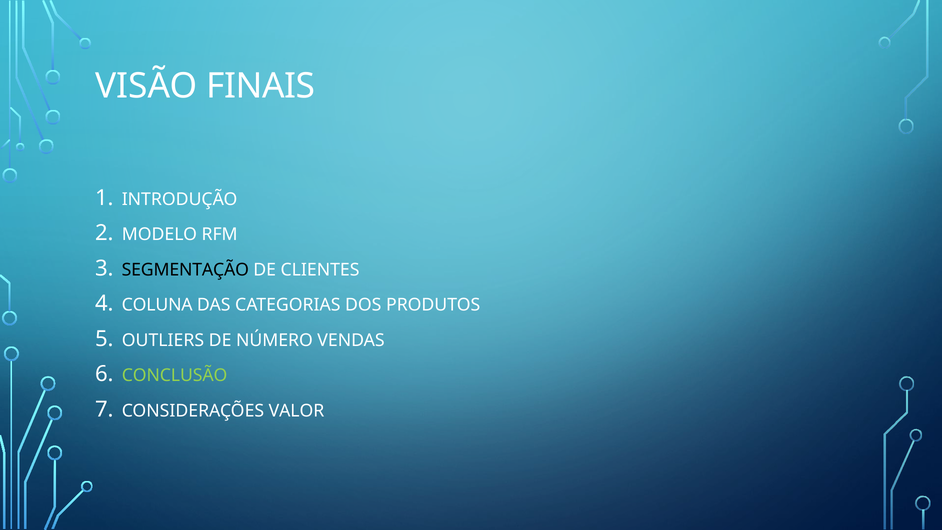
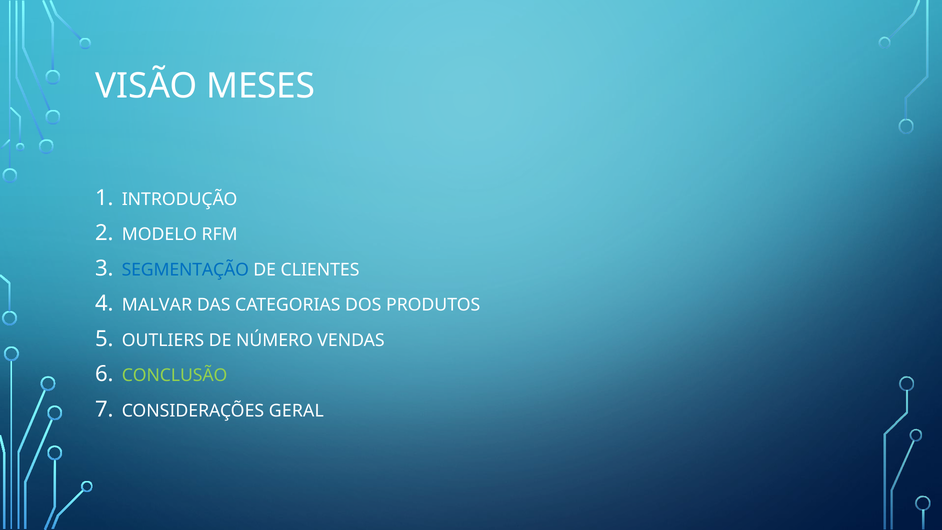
FINAIS: FINAIS -> MESES
SEGMENTAÇÃO colour: black -> blue
COLUNA: COLUNA -> MALVAR
VALOR: VALOR -> GERAL
